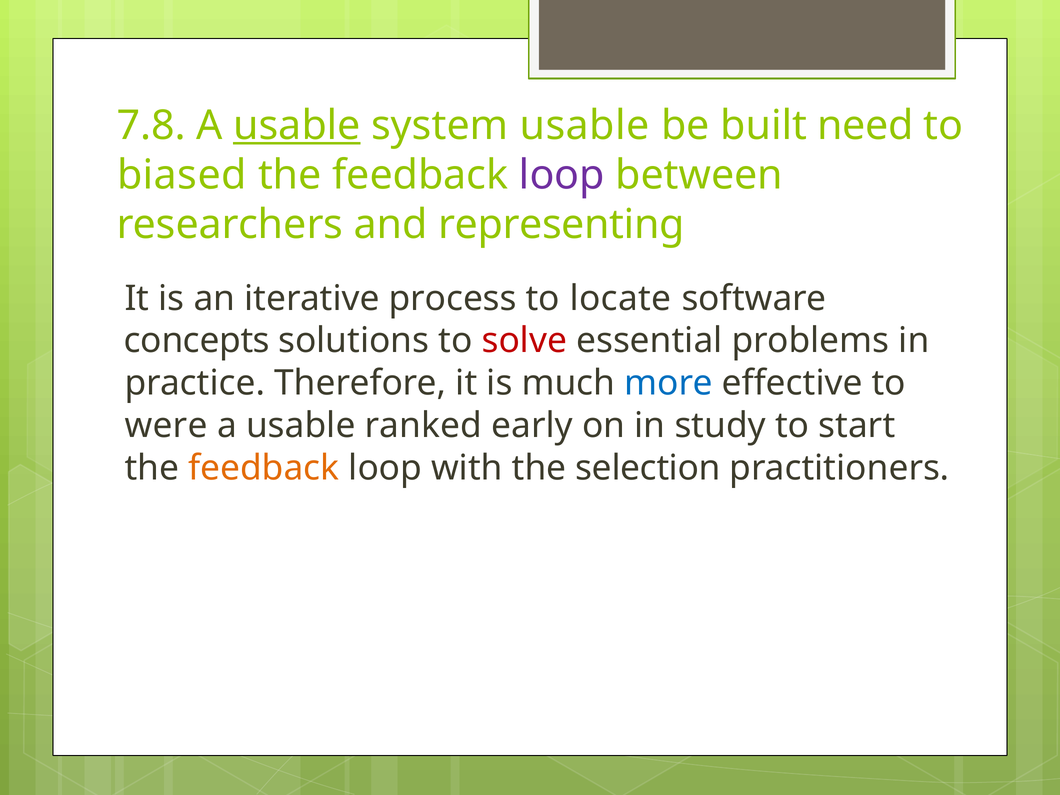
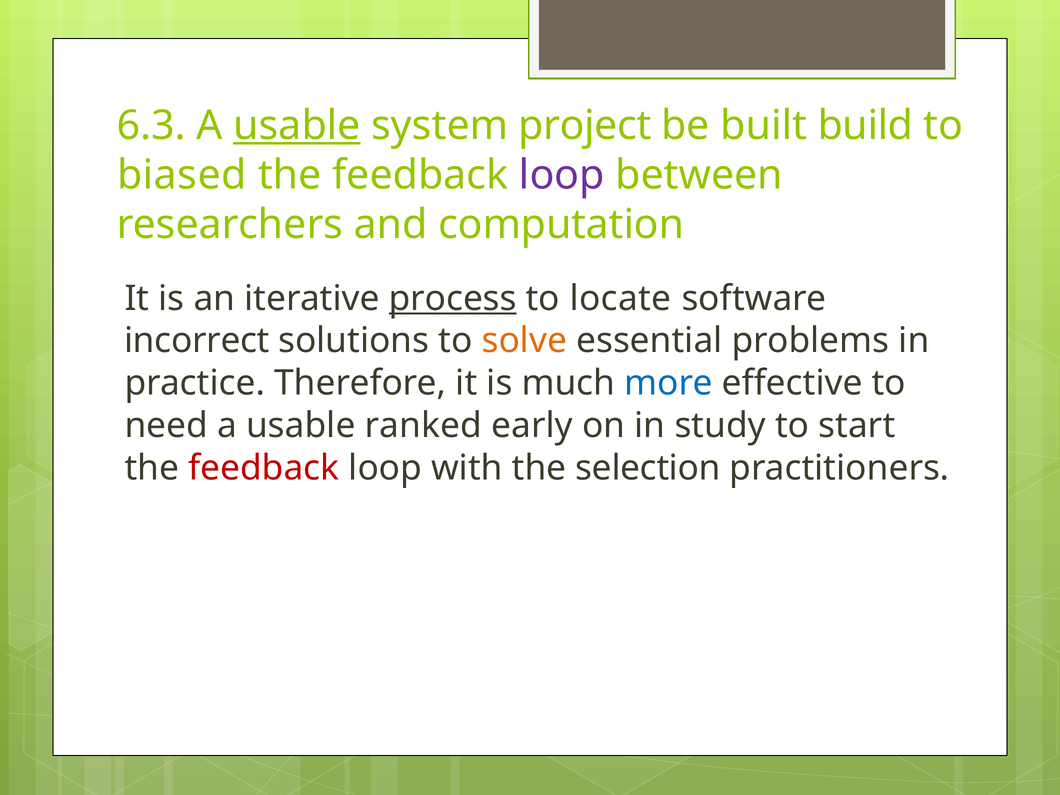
7.8: 7.8 -> 6.3
system usable: usable -> project
need: need -> build
representing: representing -> computation
process underline: none -> present
concepts: concepts -> incorrect
solve colour: red -> orange
were: were -> need
feedback at (264, 468) colour: orange -> red
